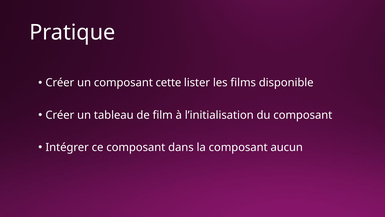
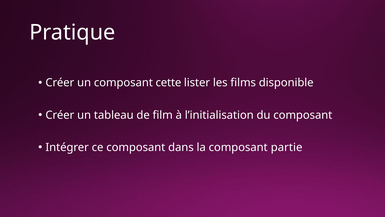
aucun: aucun -> partie
